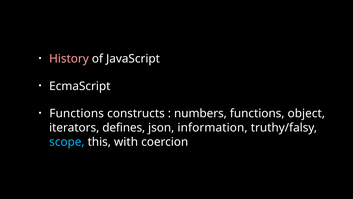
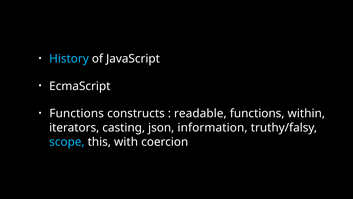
History colour: pink -> light blue
numbers: numbers -> readable
object: object -> within
defines: defines -> casting
